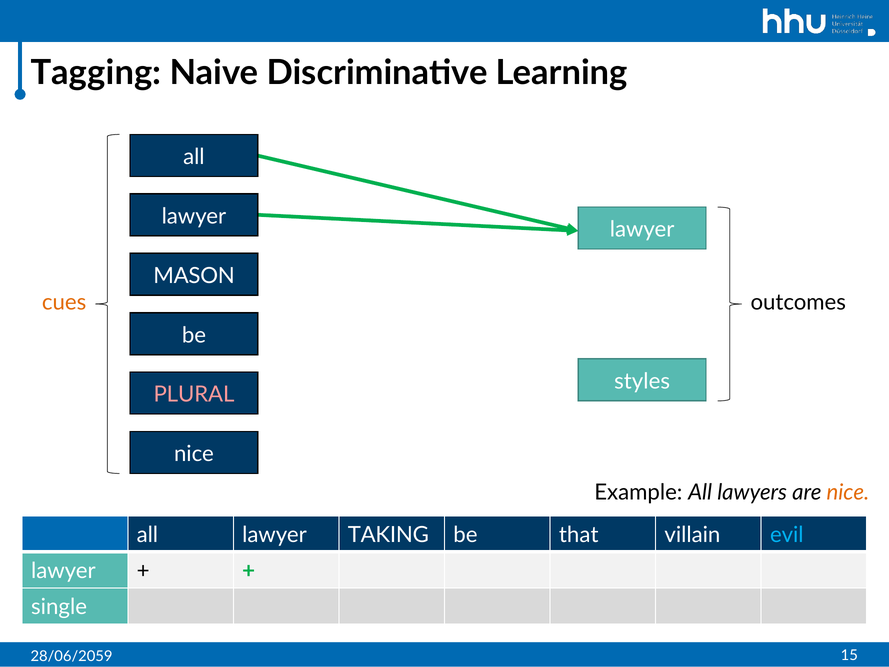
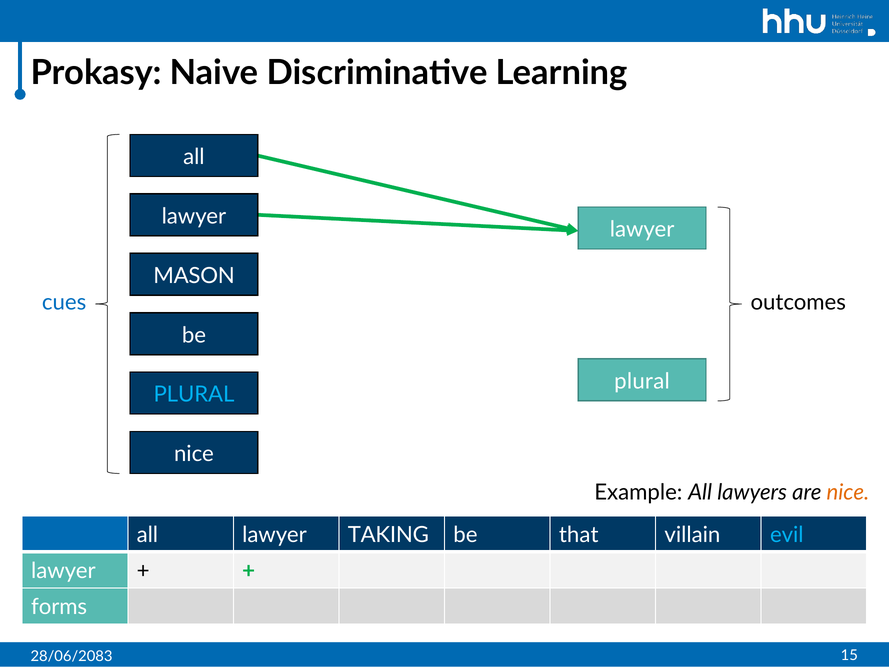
Tagging: Tagging -> Prokasy
cues colour: orange -> blue
styles at (642, 381): styles -> plural
PLURAL at (194, 395) colour: pink -> light blue
single: single -> forms
28/06/2059: 28/06/2059 -> 28/06/2083
